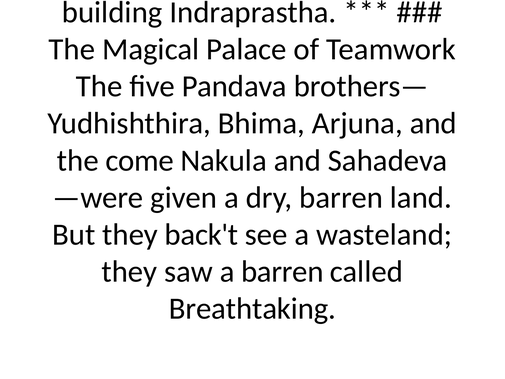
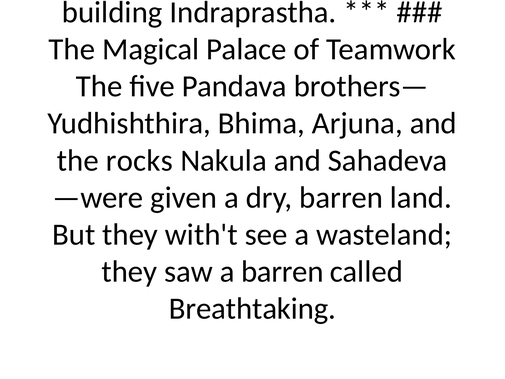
come: come -> rocks
back't: back't -> with't
